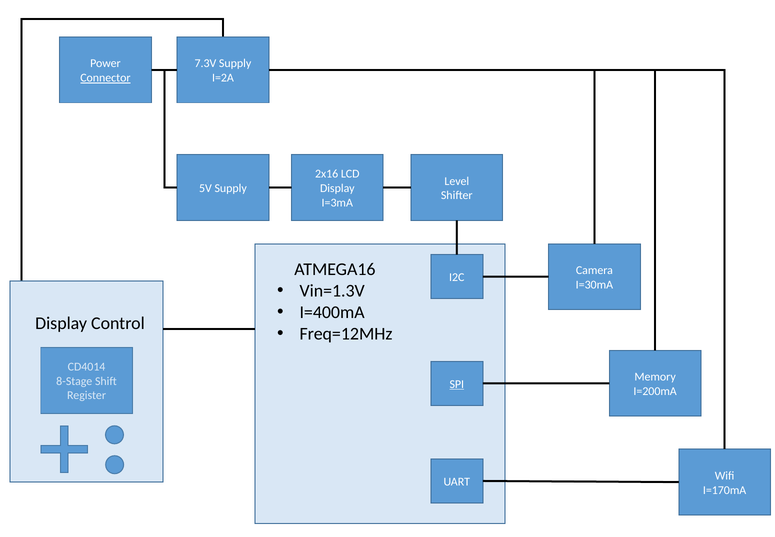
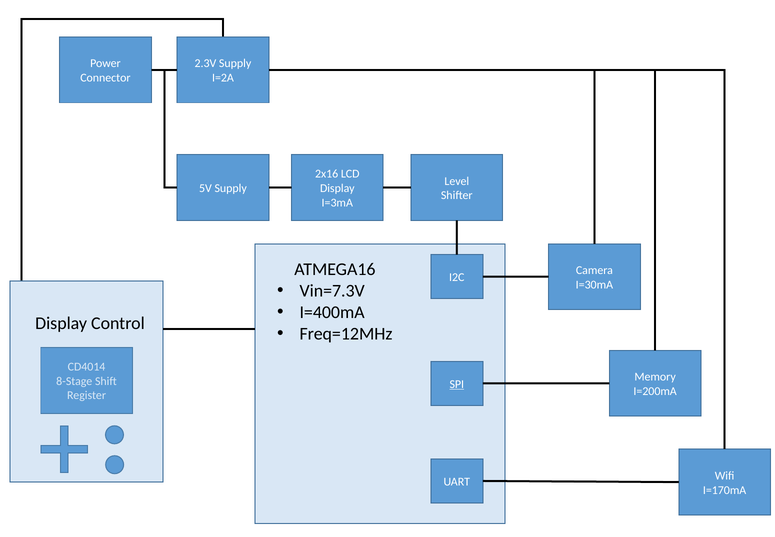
7.3V: 7.3V -> 2.3V
Connector underline: present -> none
Vin=1.3V: Vin=1.3V -> Vin=7.3V
